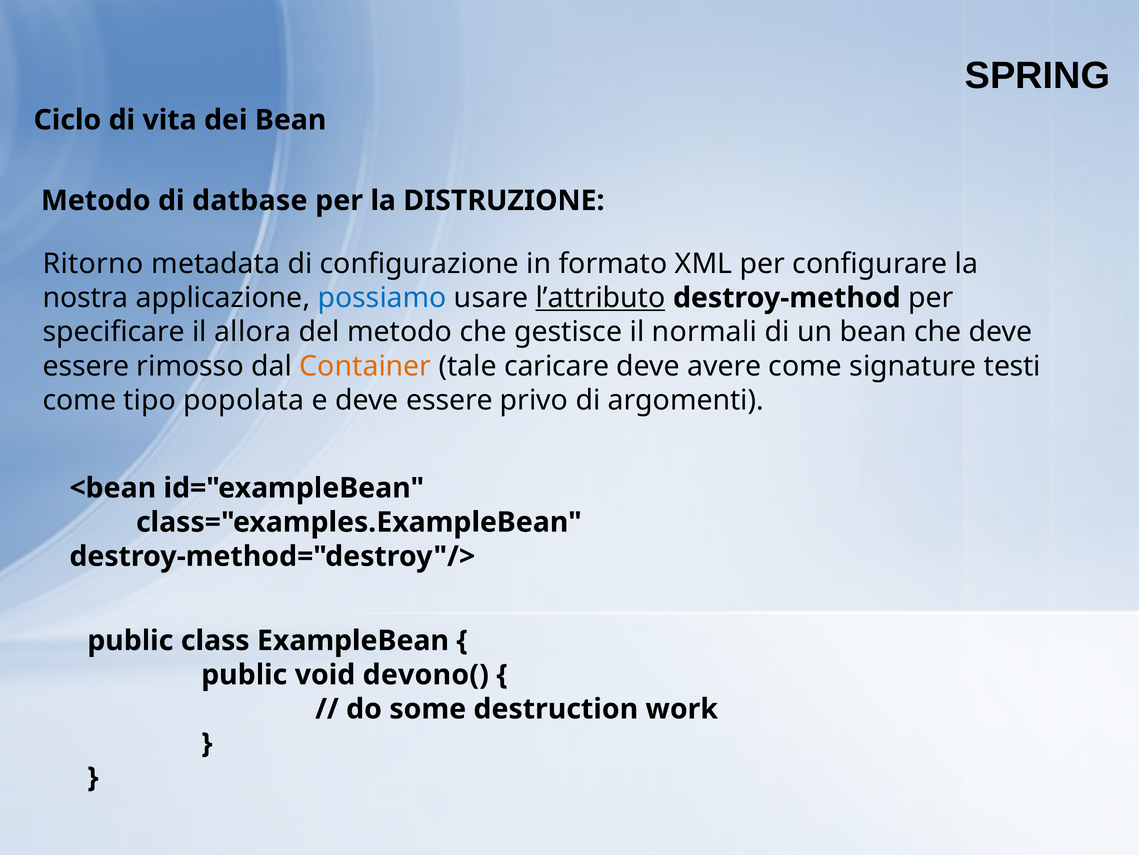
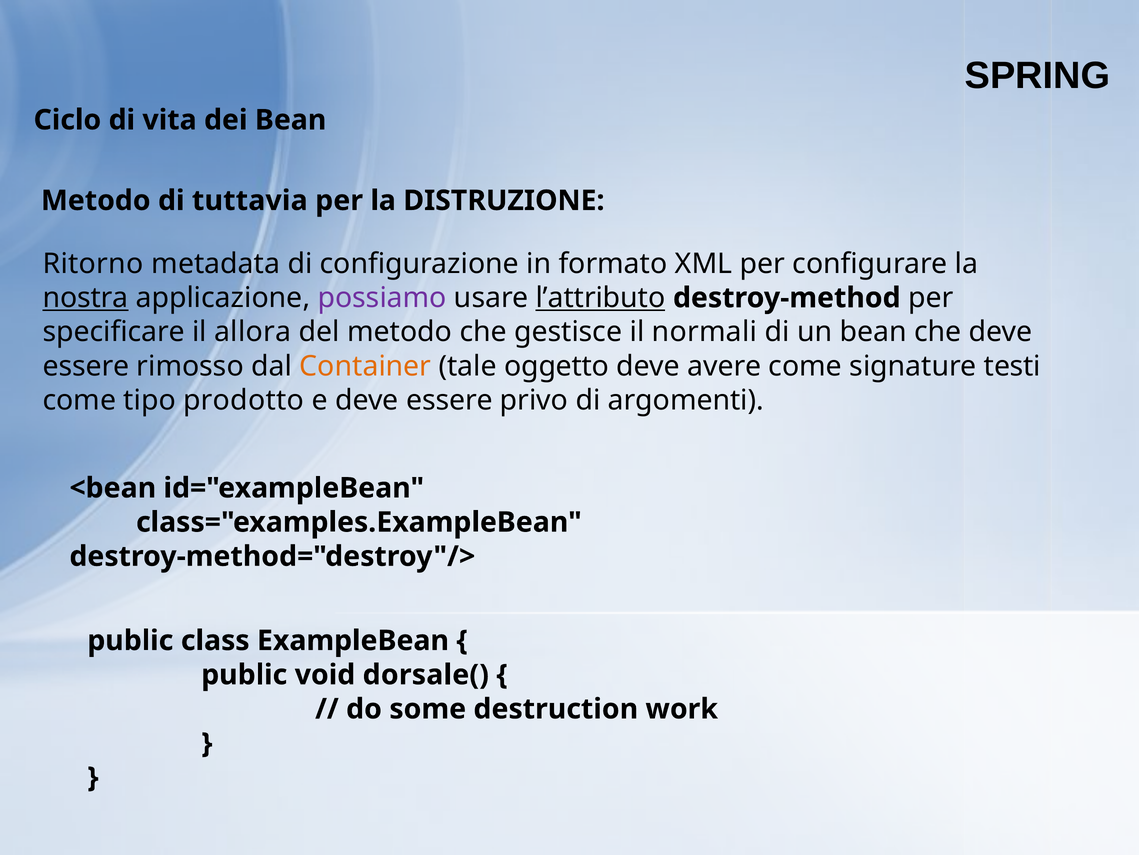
datbase: datbase -> tuttavia
nostra underline: none -> present
possiamo colour: blue -> purple
caricare: caricare -> oggetto
popolata: popolata -> prodotto
devono(: devono( -> dorsale(
